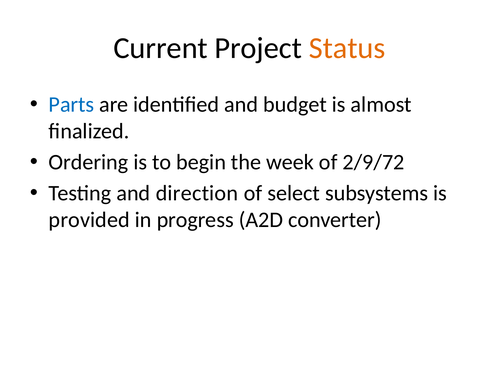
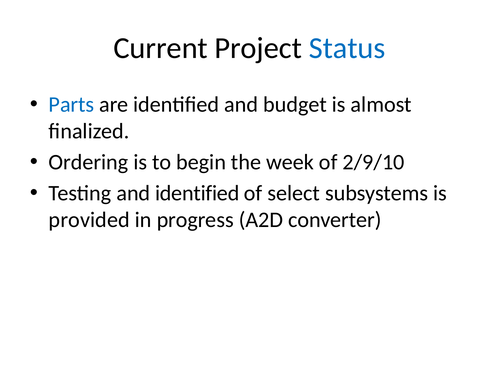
Status colour: orange -> blue
2/9/72: 2/9/72 -> 2/9/10
and direction: direction -> identified
